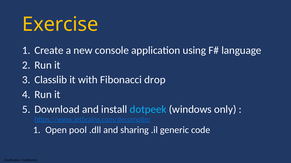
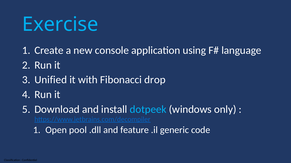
Exercise colour: yellow -> light blue
Classlib: Classlib -> Unified
sharing: sharing -> feature
